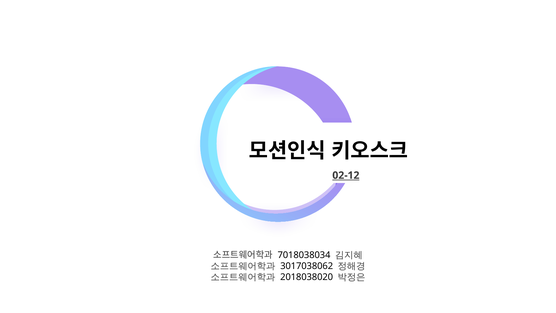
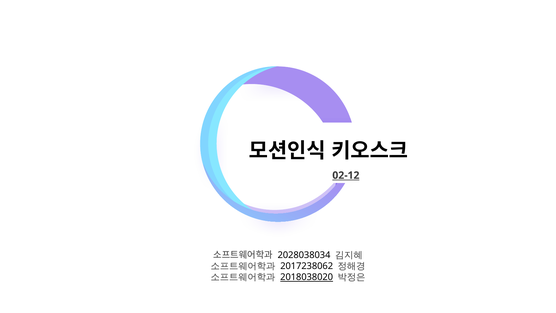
7018038034: 7018038034 -> 2028038034
3017038062: 3017038062 -> 2017238062
2018038020 underline: none -> present
